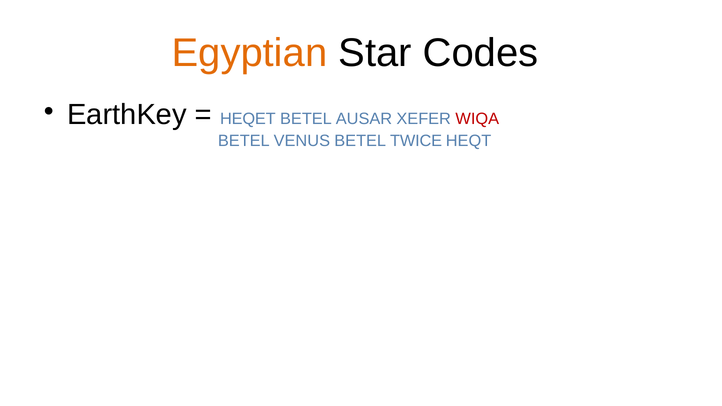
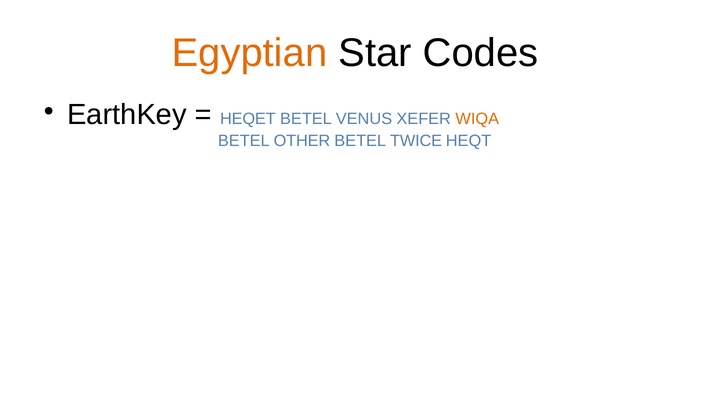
AUSAR: AUSAR -> VENUS
WIQA colour: red -> orange
VENUS: VENUS -> OTHER
